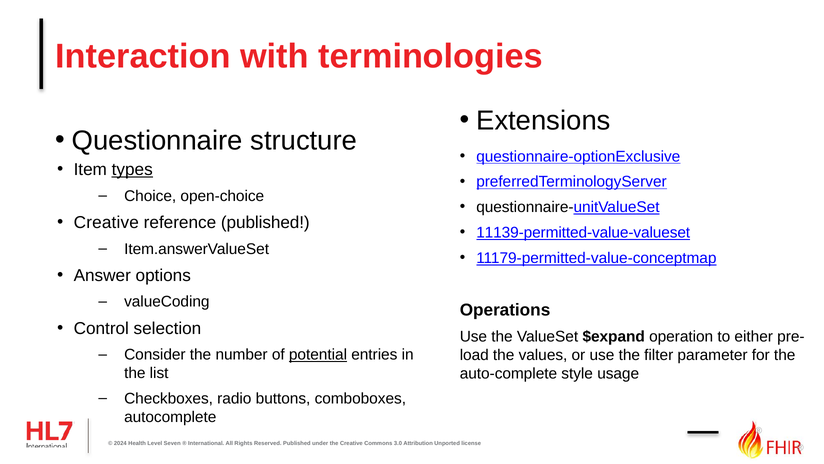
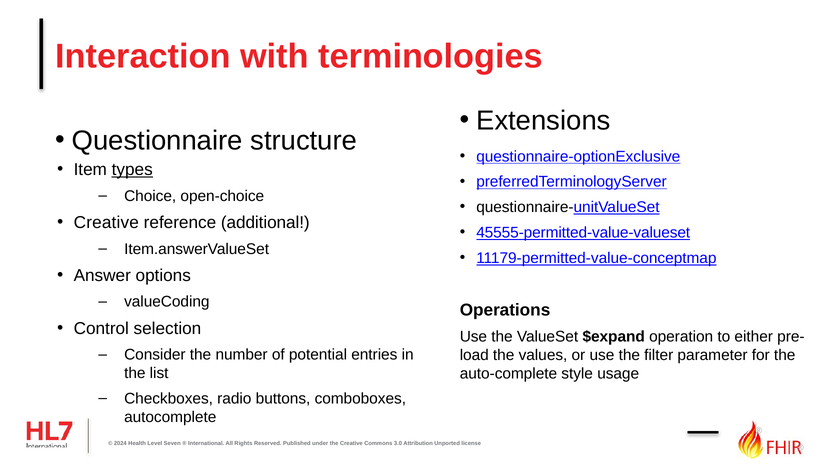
reference published: published -> additional
11139-permitted-value-valueset: 11139-permitted-value-valueset -> 45555-permitted-value-valueset
potential underline: present -> none
